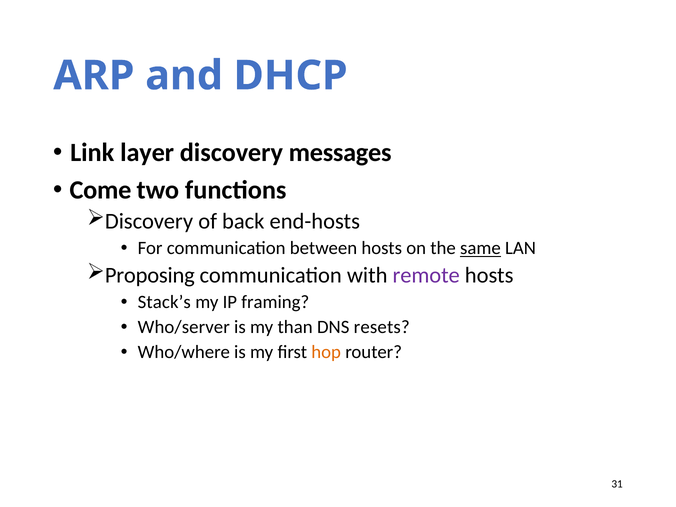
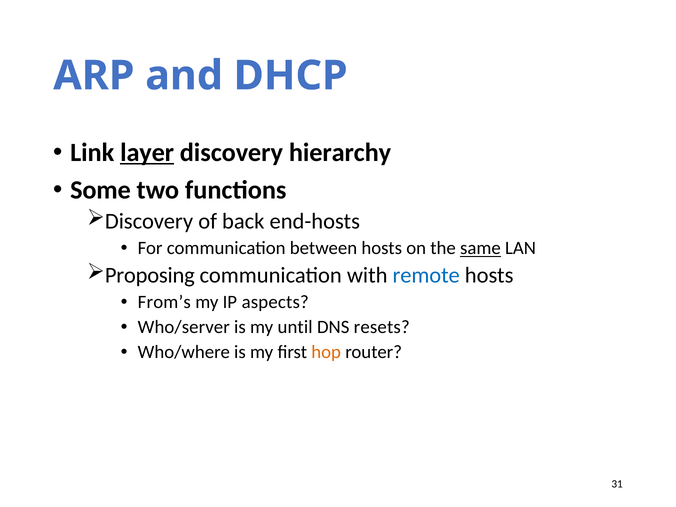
layer underline: none -> present
messages: messages -> hierarchy
Come: Come -> Some
remote colour: purple -> blue
Stack’s: Stack’s -> From’s
framing: framing -> aspects
than: than -> until
